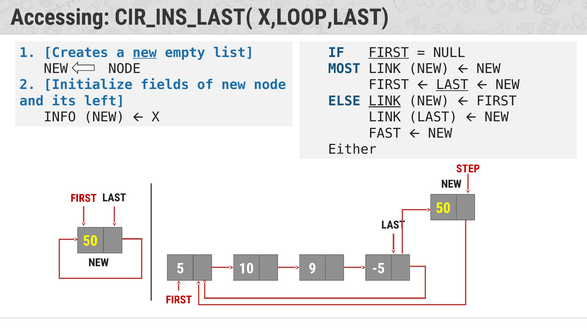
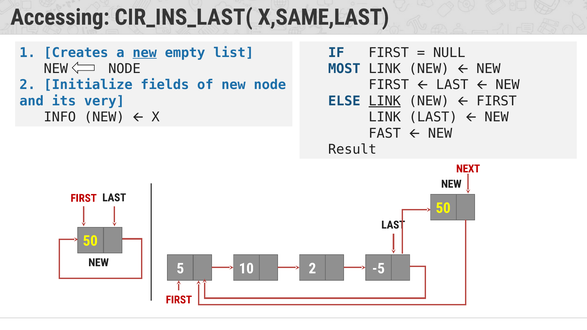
X,LOOP,LAST: X,LOOP,LAST -> X,SAME,LAST
FIRST at (389, 53) underline: present -> none
LAST at (452, 85) underline: present -> none
left: left -> very
Either: Either -> Result
STEP: STEP -> NEXT
10 9: 9 -> 2
